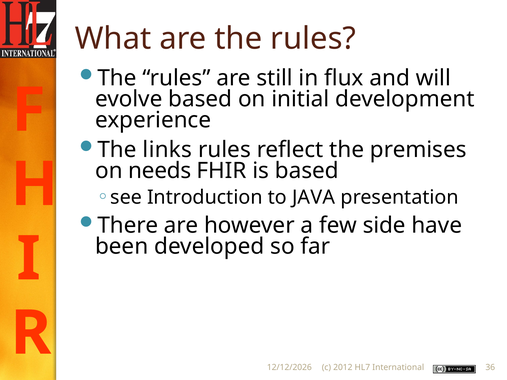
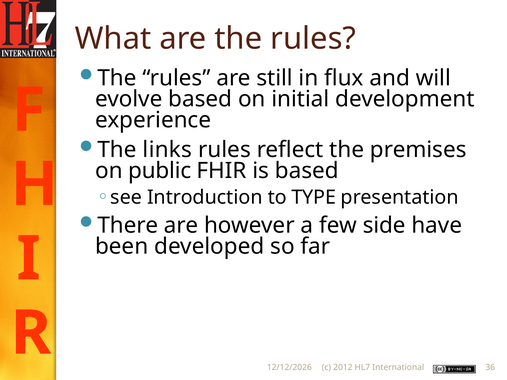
needs: needs -> public
JAVA: JAVA -> TYPE
